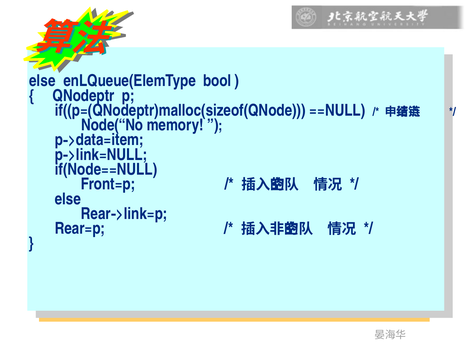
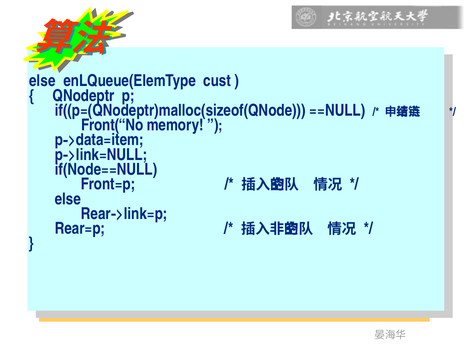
bool: bool -> cust
Node(“No: Node(“No -> Front(“No
